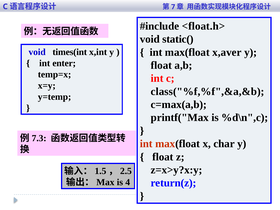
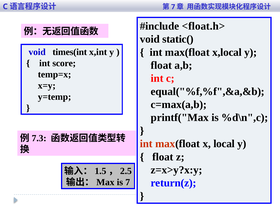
x,aver: x,aver -> x,local
enter: enter -> score
class("%f,%f",&a,&b: class("%f,%f",&a,&b -> equal("%f,%f",&a,&b
char: char -> local
is 4: 4 -> 7
